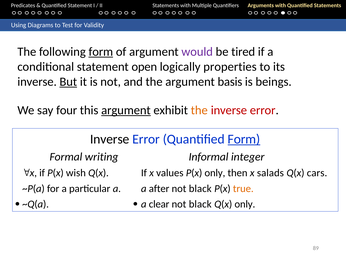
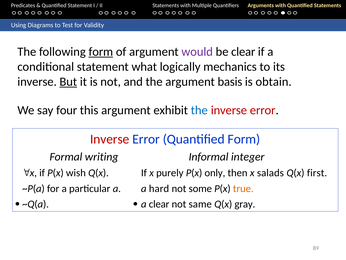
be tired: tired -> clear
open: open -> what
properties: properties -> mechanics
beings: beings -> obtain
argument at (126, 110) underline: present -> none
the at (199, 110) colour: orange -> blue
Inverse at (110, 139) colour: black -> red
Form at (244, 139) underline: present -> none
values: values -> purely
cars: cars -> first
after: after -> hard
black at (200, 188): black -> some
black at (200, 204): black -> same
Q(x only: only -> gray
